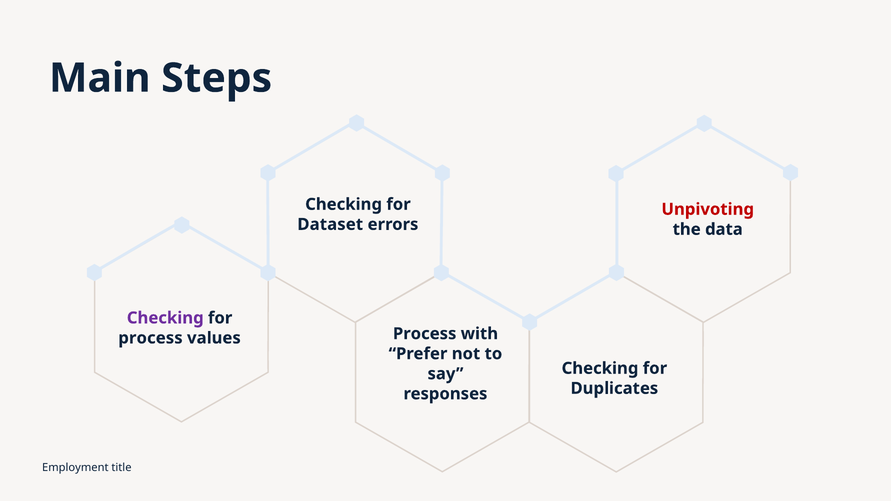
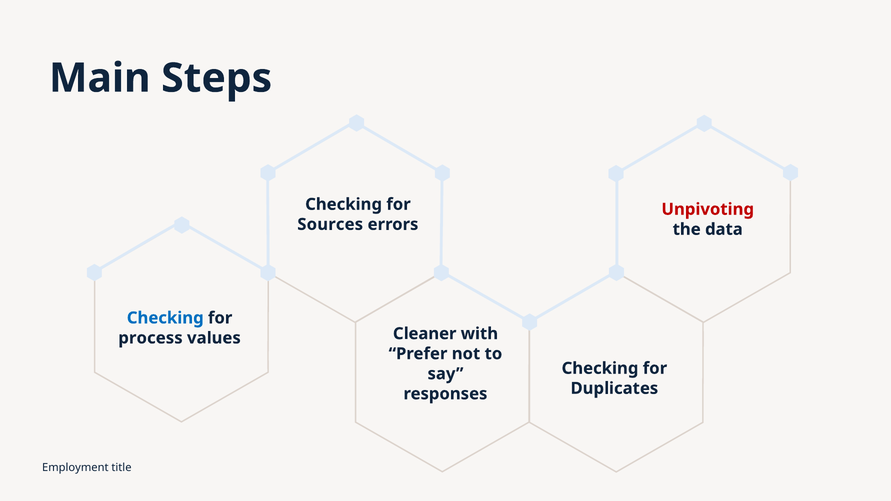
Dataset: Dataset -> Sources
Checking at (165, 318) colour: purple -> blue
Process at (425, 334): Process -> Cleaner
